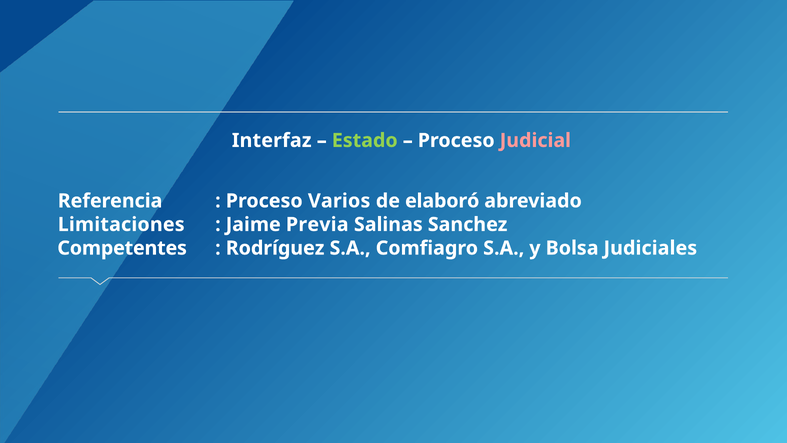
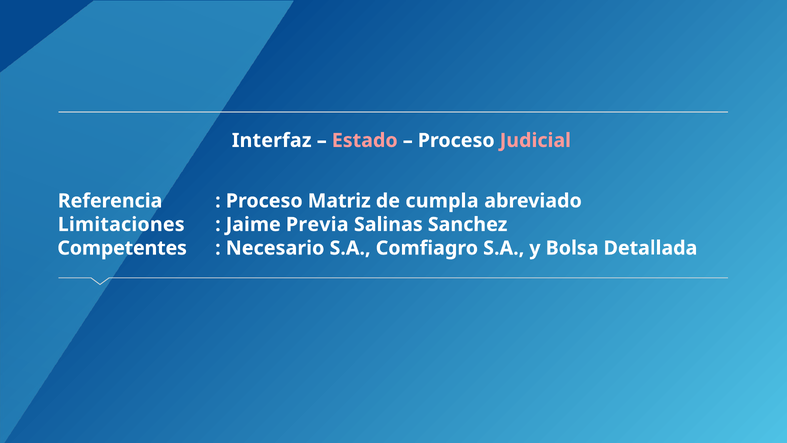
Estado colour: light green -> pink
Varios: Varios -> Matriz
elaboró: elaboró -> cumpla
Rodríguez: Rodríguez -> Necesario
Judiciales: Judiciales -> Detallada
